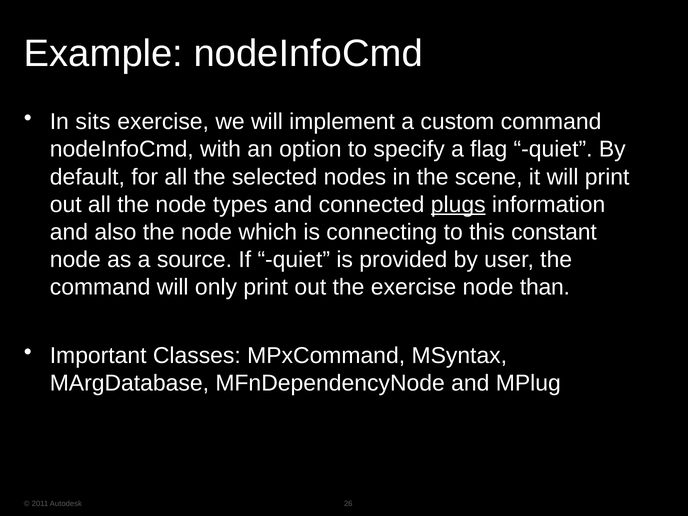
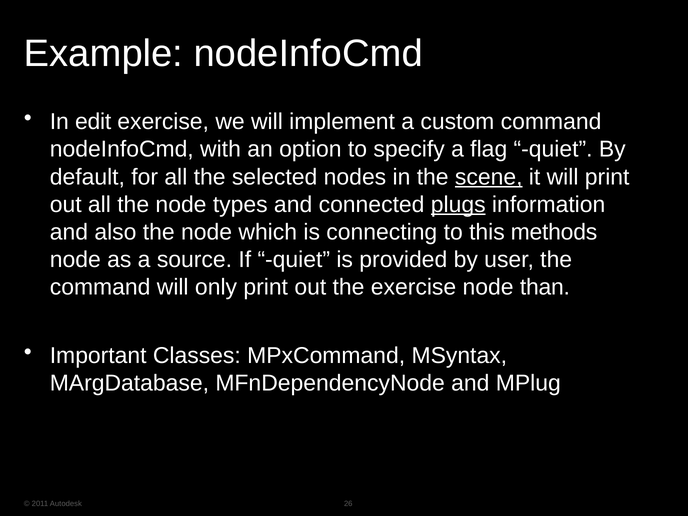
sits: sits -> edit
scene underline: none -> present
constant: constant -> methods
